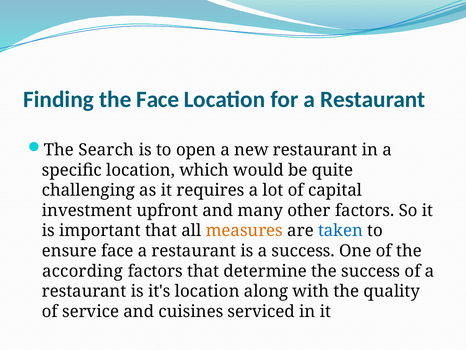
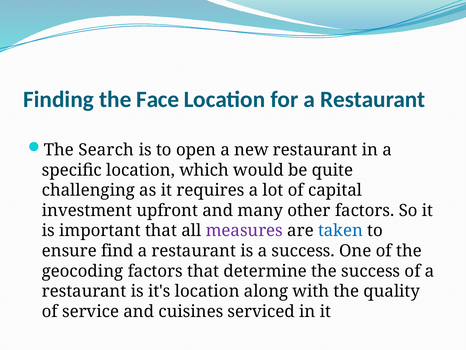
measures colour: orange -> purple
ensure face: face -> find
according: according -> geocoding
